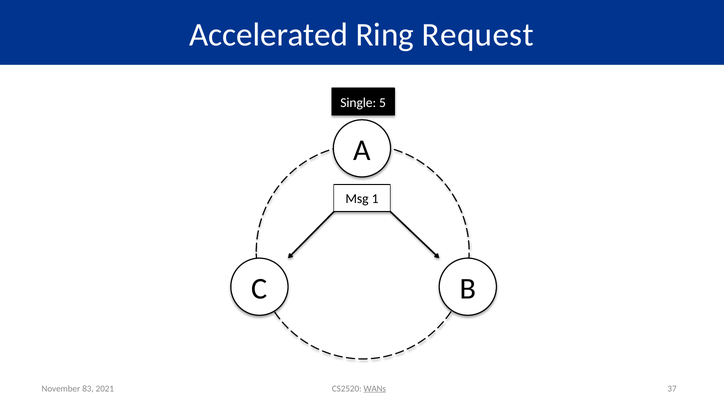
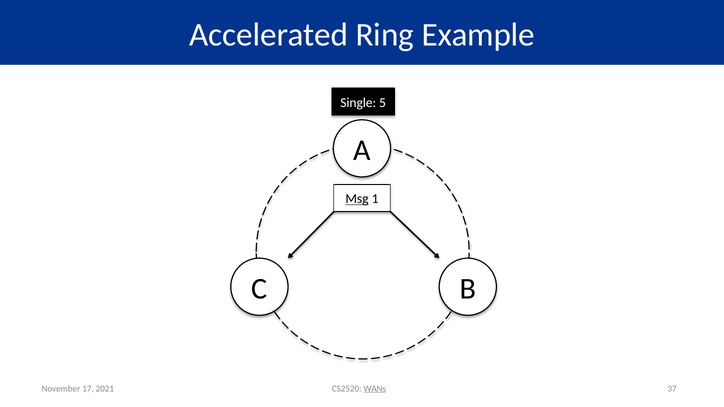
Request: Request -> Example
Msg underline: none -> present
83: 83 -> 17
